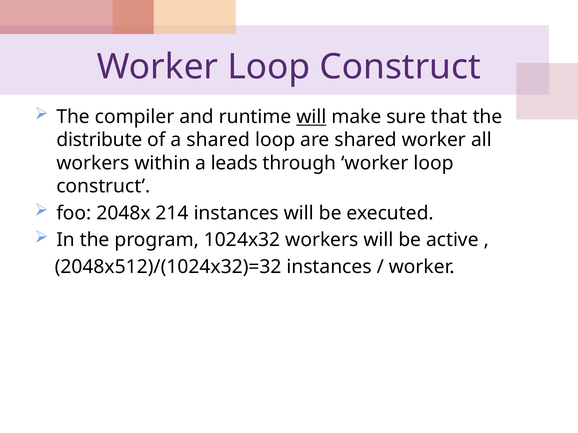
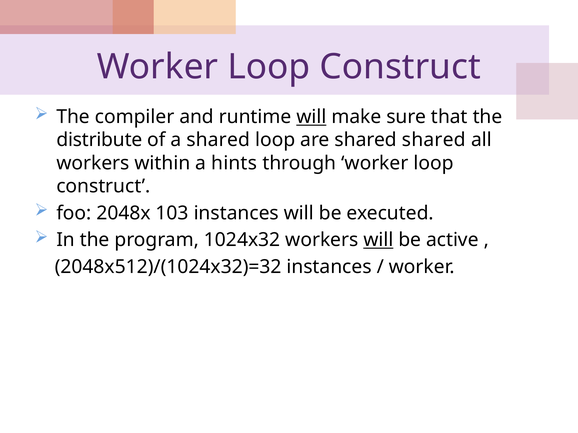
shared worker: worker -> shared
leads: leads -> hints
214: 214 -> 103
will at (378, 240) underline: none -> present
